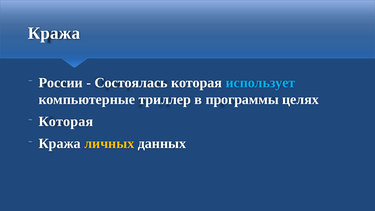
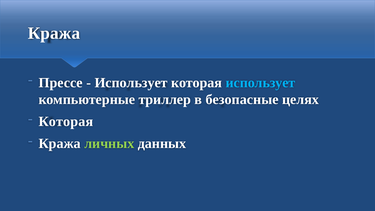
России: России -> Прессе
Состоялась at (131, 83): Состоялась -> Использует
программы: программы -> безопасные
личных colour: yellow -> light green
